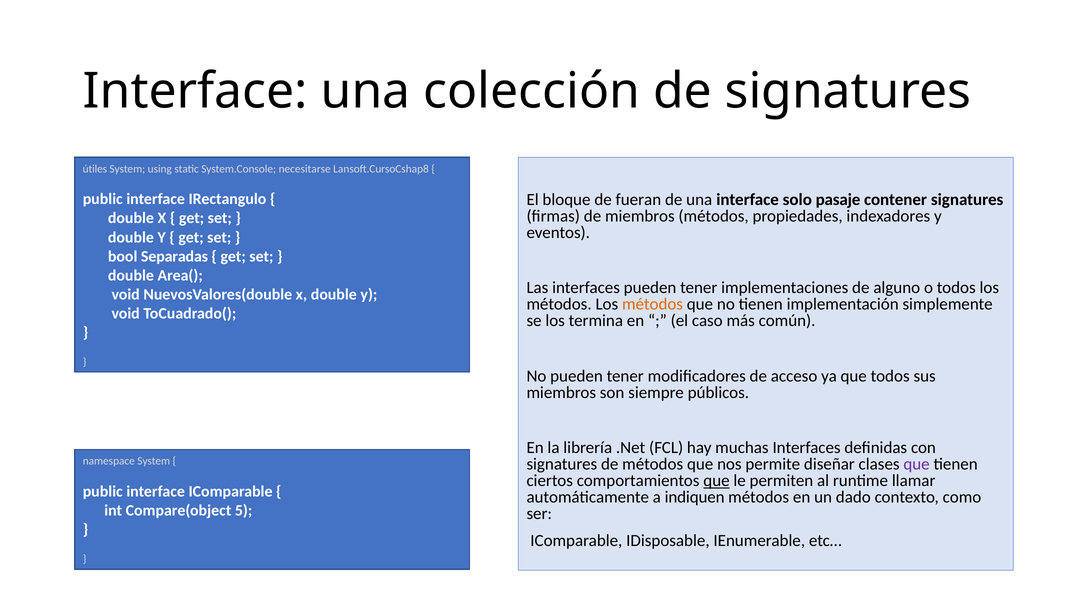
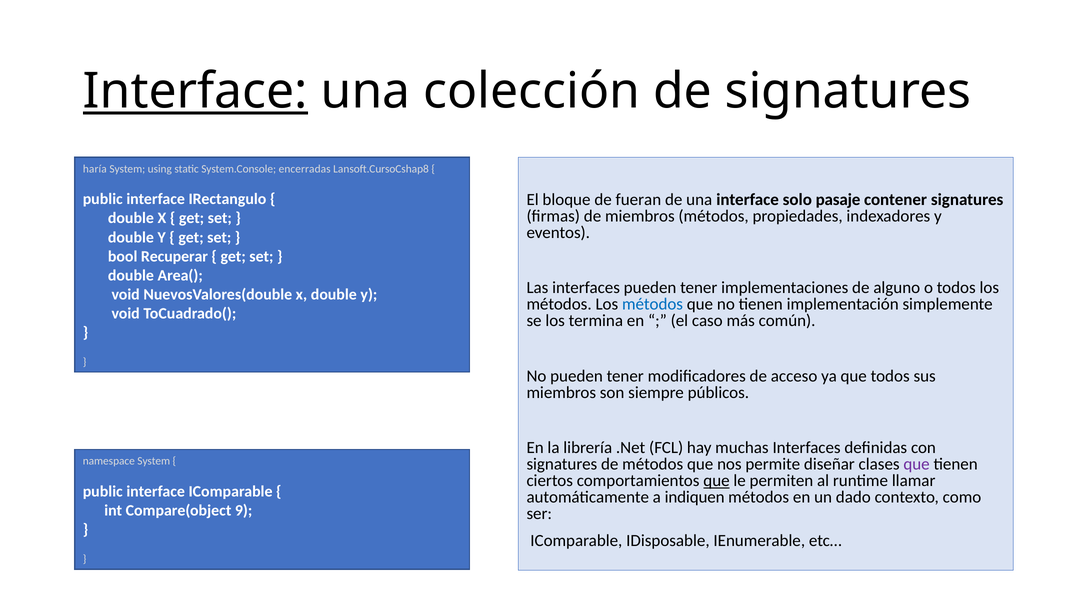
Interface at (195, 91) underline: none -> present
útiles: útiles -> haría
necesitarse: necesitarse -> encerradas
Separadas: Separadas -> Recuperar
métodos at (653, 304) colour: orange -> blue
5: 5 -> 9
